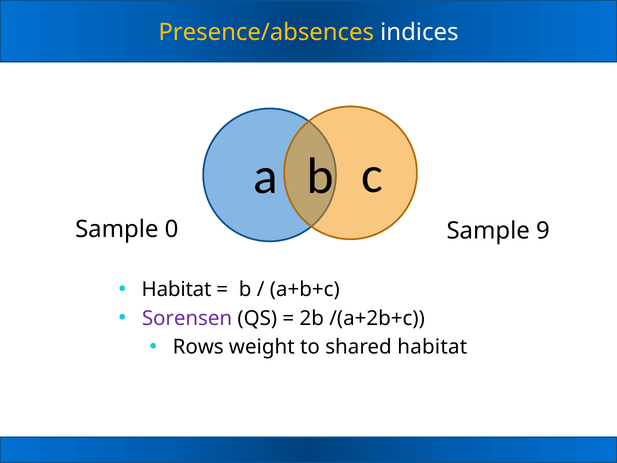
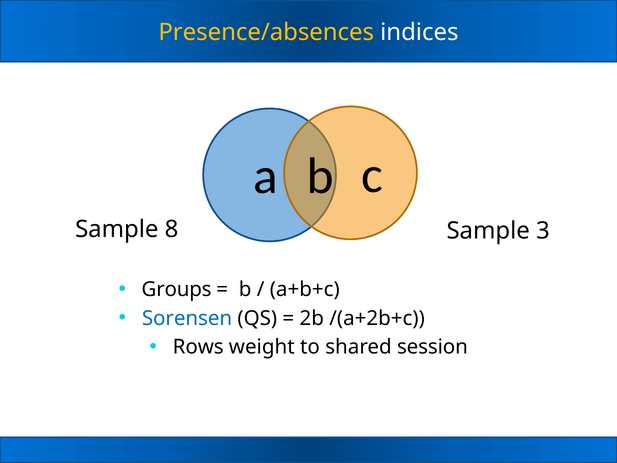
0: 0 -> 8
9: 9 -> 3
Habitat at (177, 289): Habitat -> Groups
Sorensen colour: purple -> blue
shared habitat: habitat -> session
